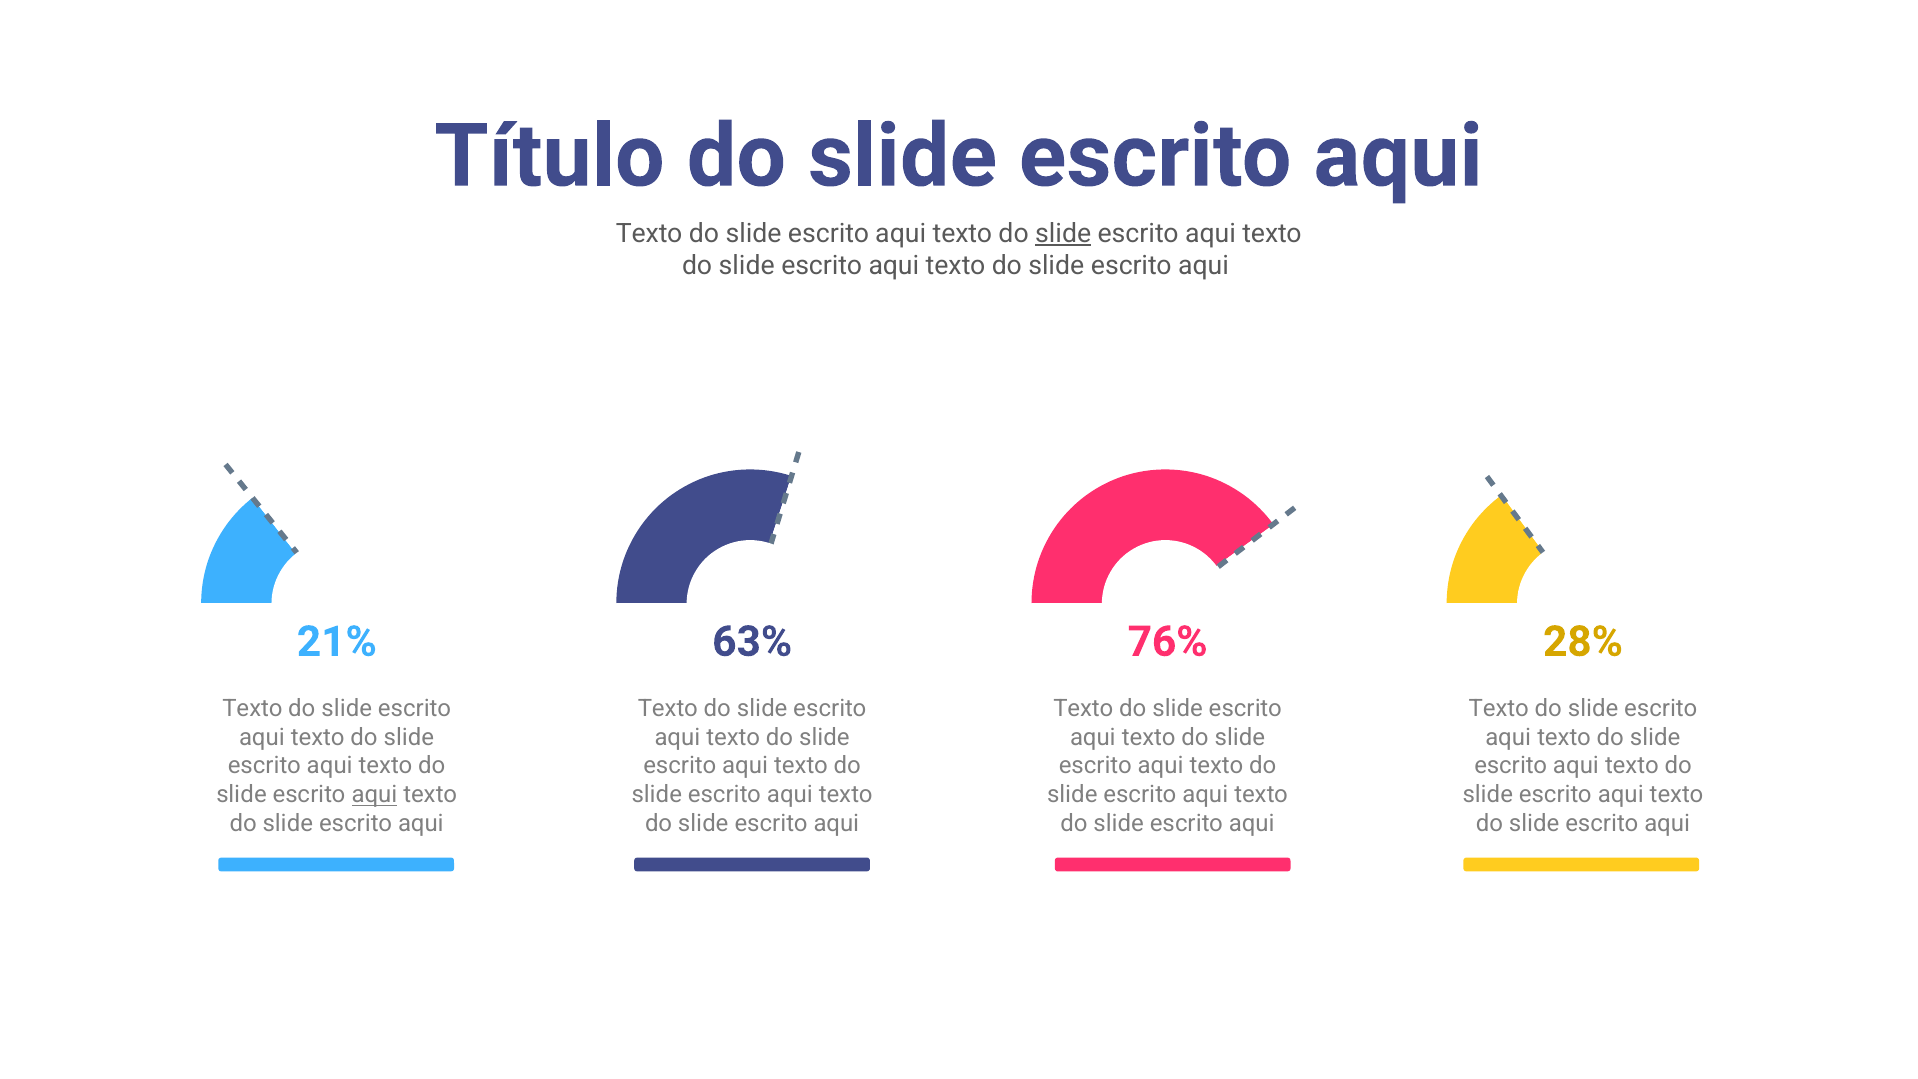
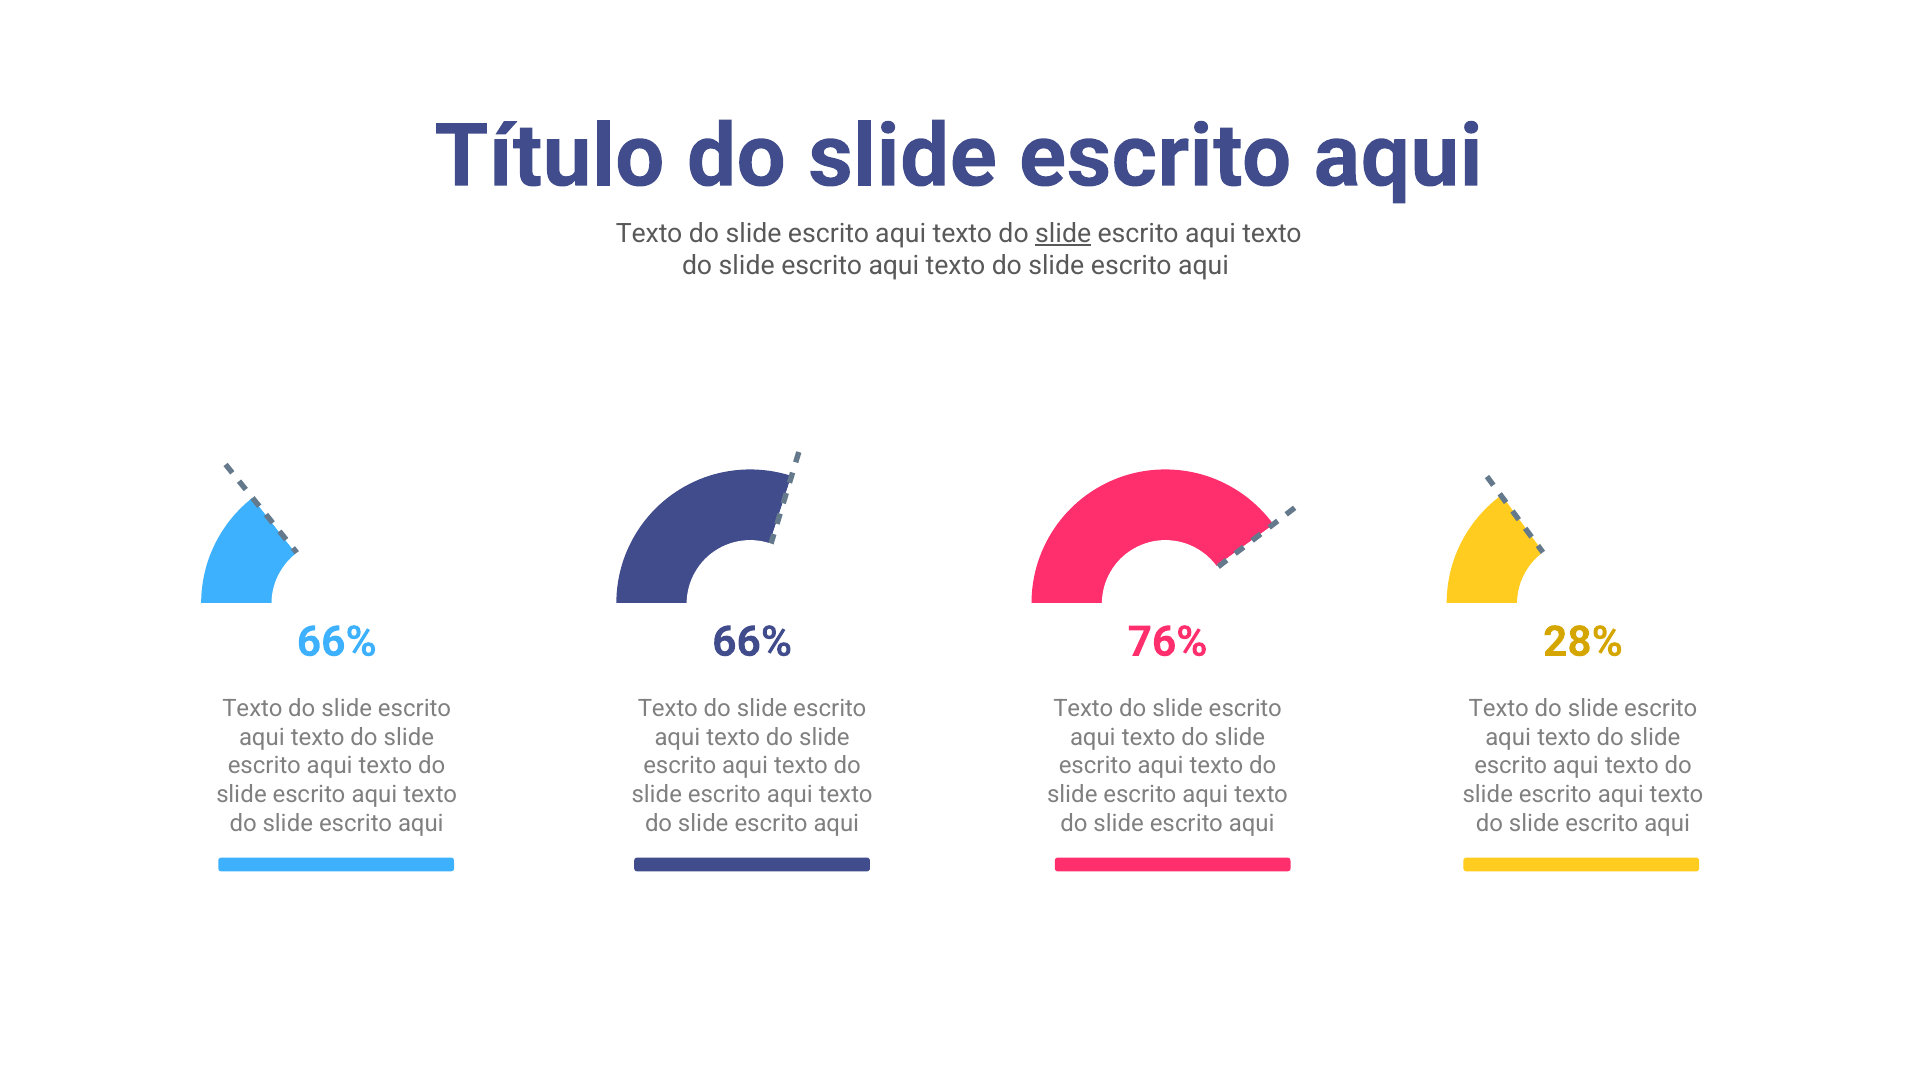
21% at (337, 642): 21% -> 66%
63% at (752, 642): 63% -> 66%
aqui at (374, 795) underline: present -> none
